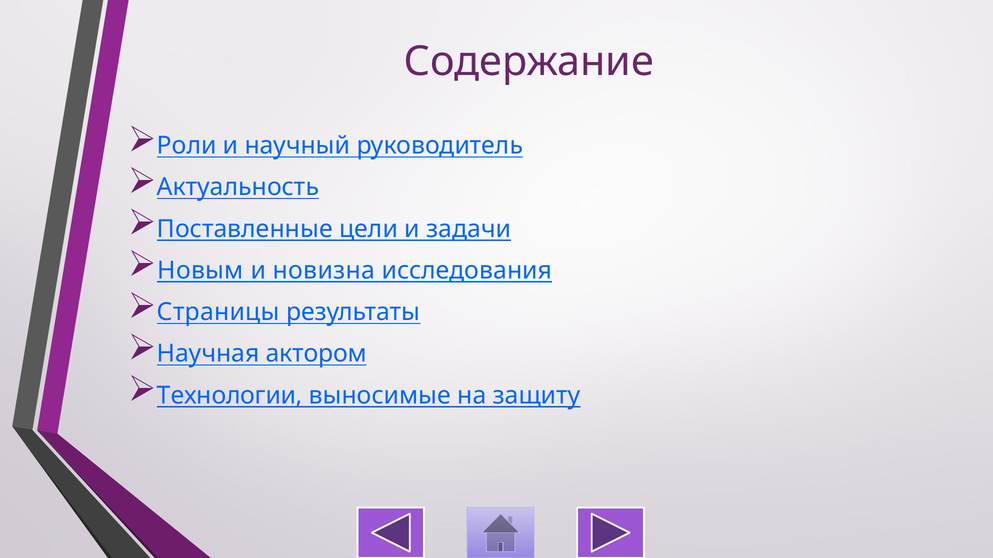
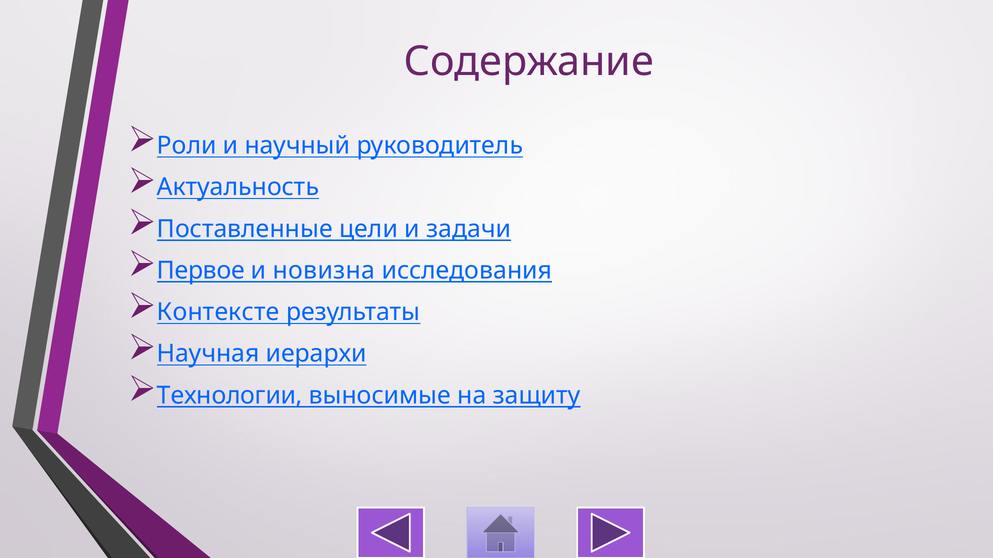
Новым: Новым -> Первое
Страницы: Страницы -> Контексте
актором: актором -> иерархи
